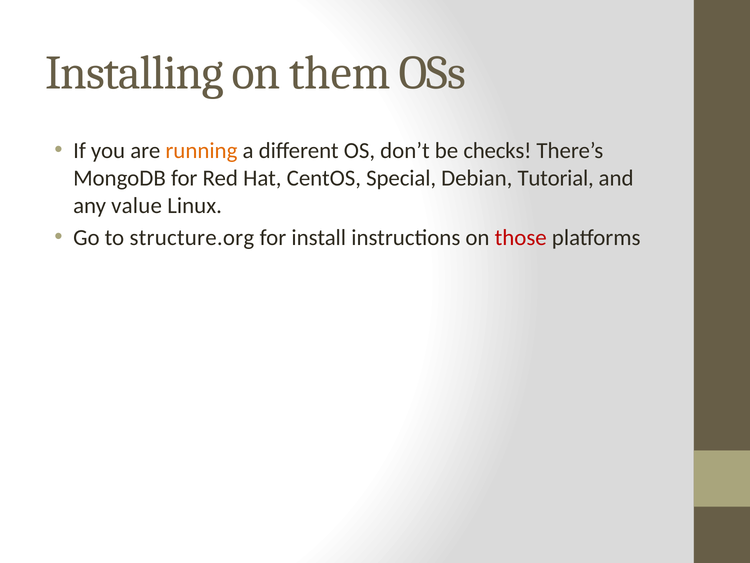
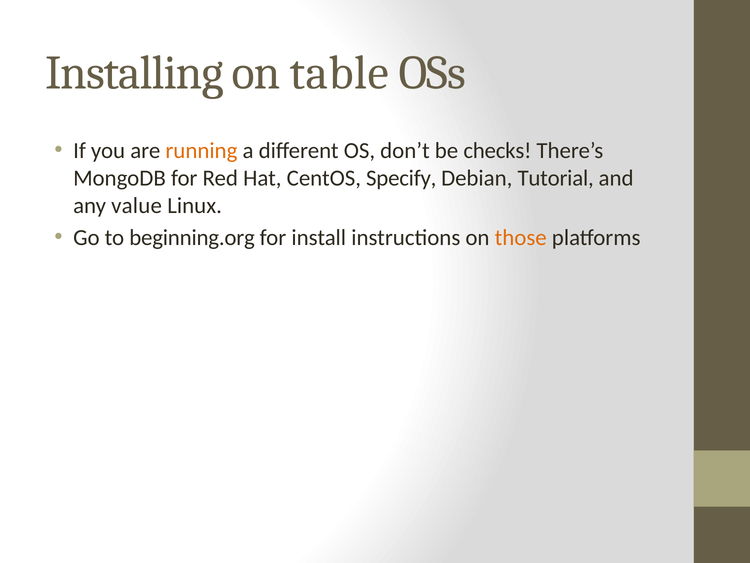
them: them -> table
Special: Special -> Specify
structure.org: structure.org -> beginning.org
those colour: red -> orange
